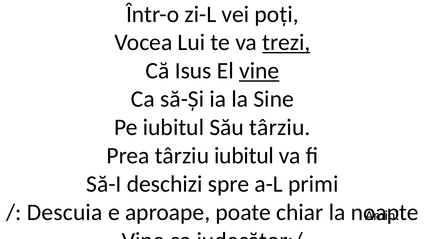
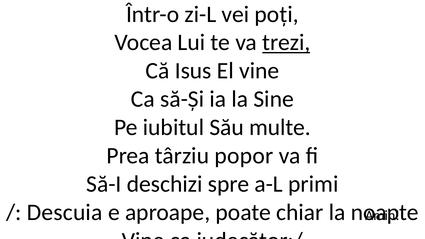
vine at (259, 71) underline: present -> none
Său târziu: târziu -> multe
târziu iubitul: iubitul -> popor
